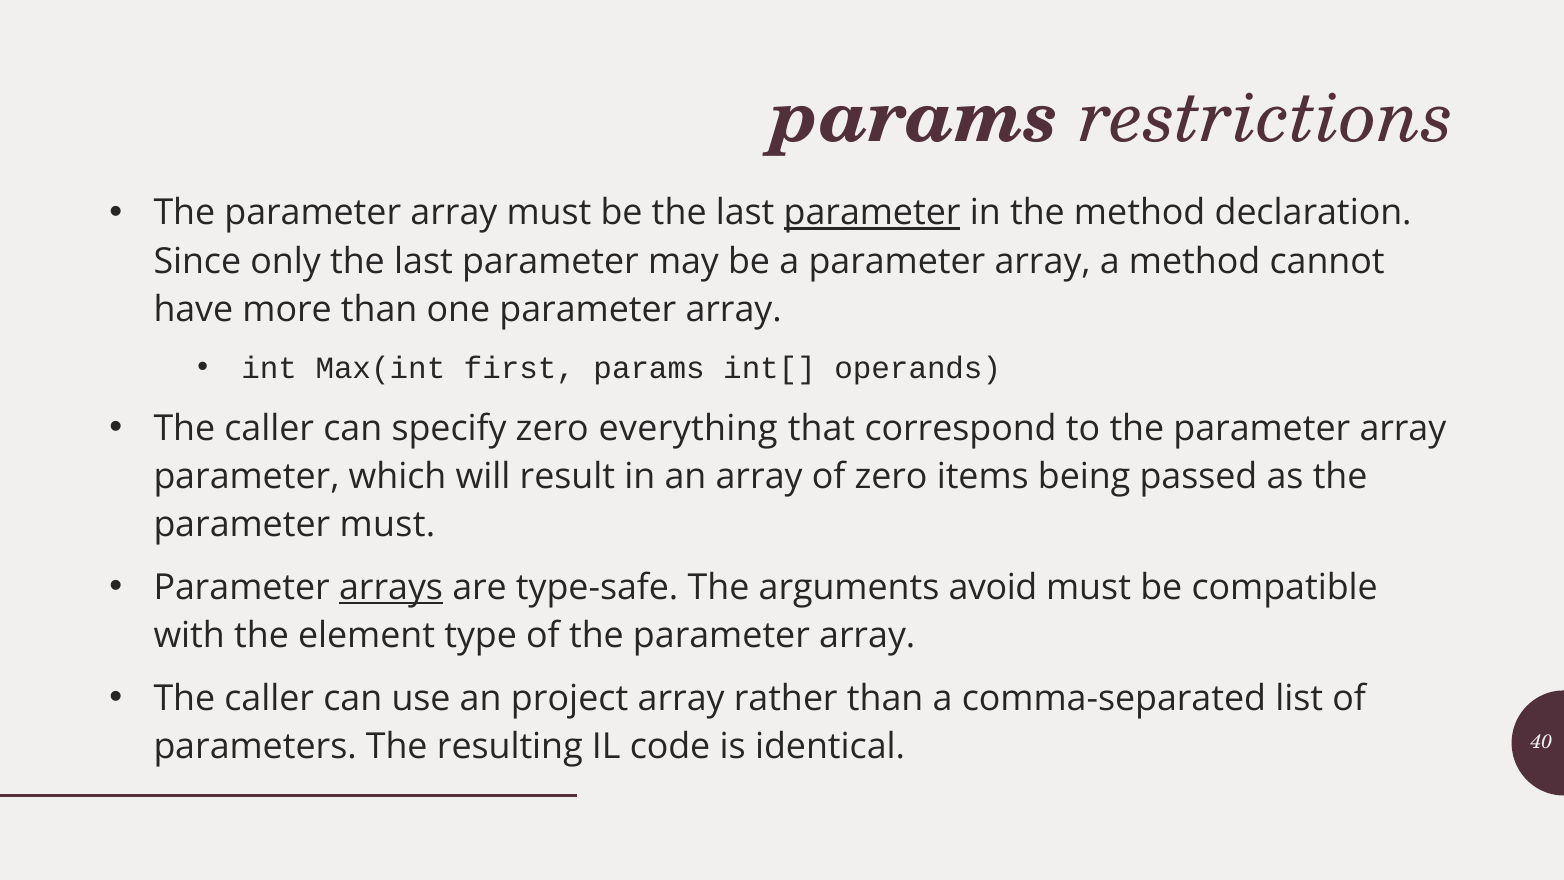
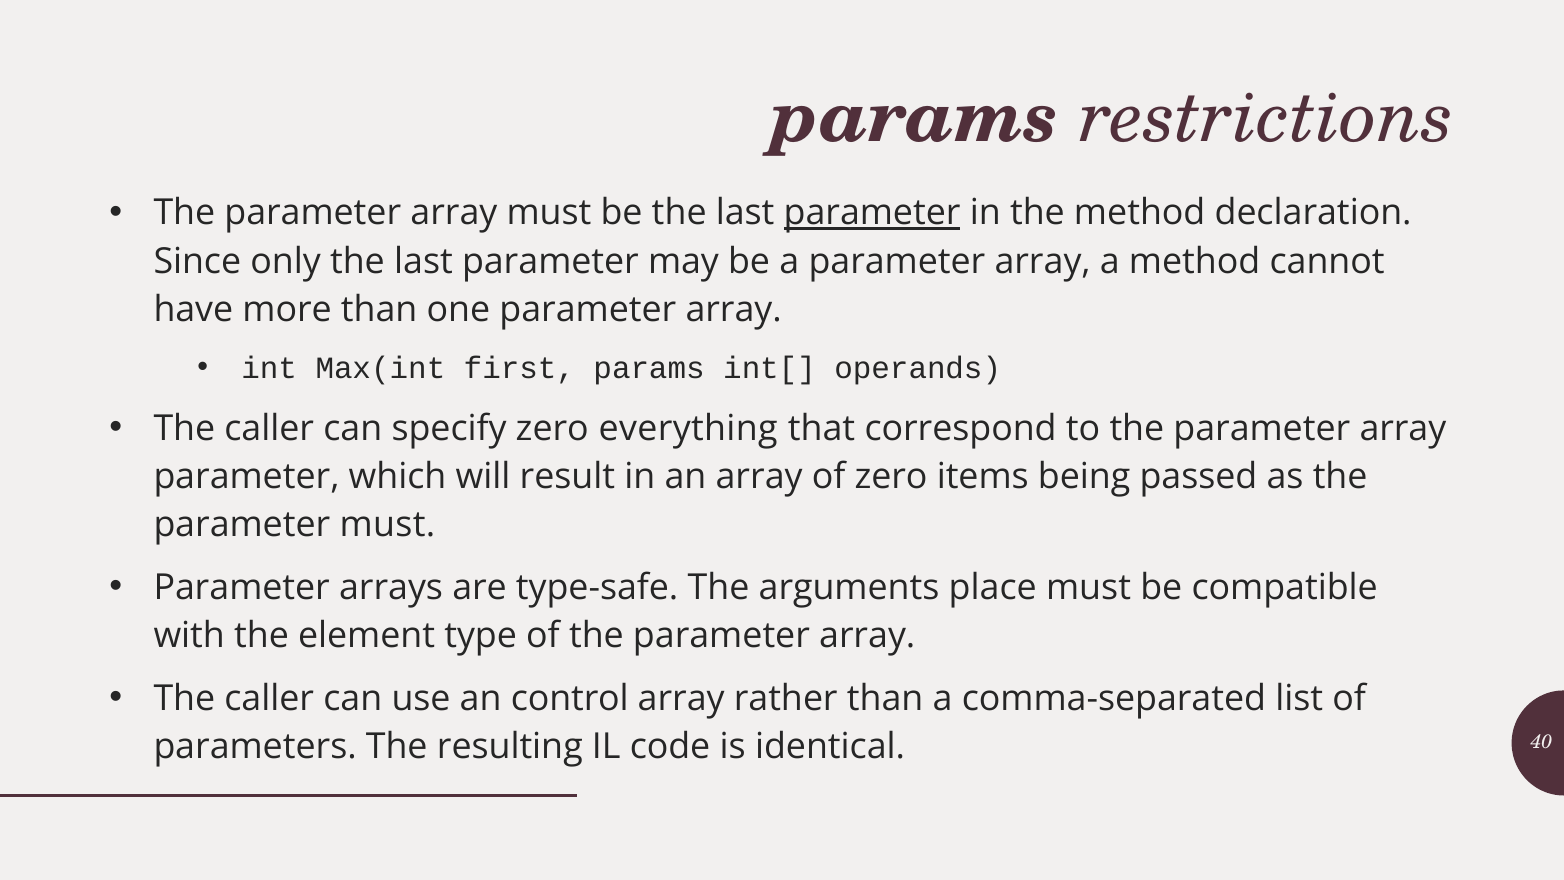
arrays underline: present -> none
avoid: avoid -> place
project: project -> control
